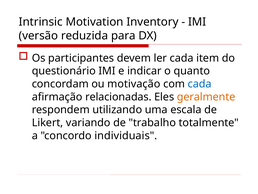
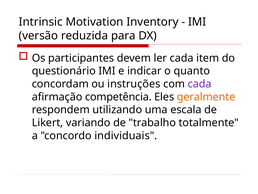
motivação: motivação -> instruções
cada at (200, 84) colour: blue -> purple
relacionadas: relacionadas -> competência
